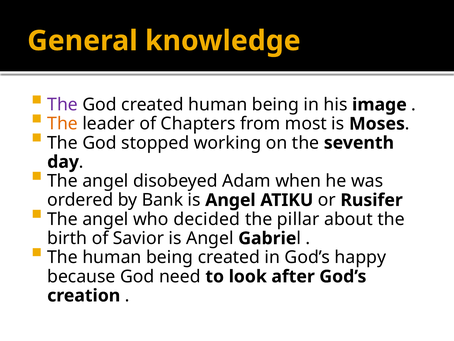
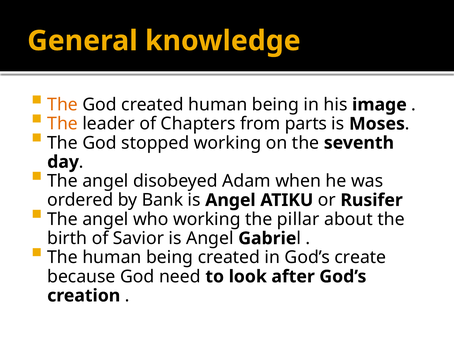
The at (63, 105) colour: purple -> orange
most: most -> parts
who decided: decided -> working
happy: happy -> create
